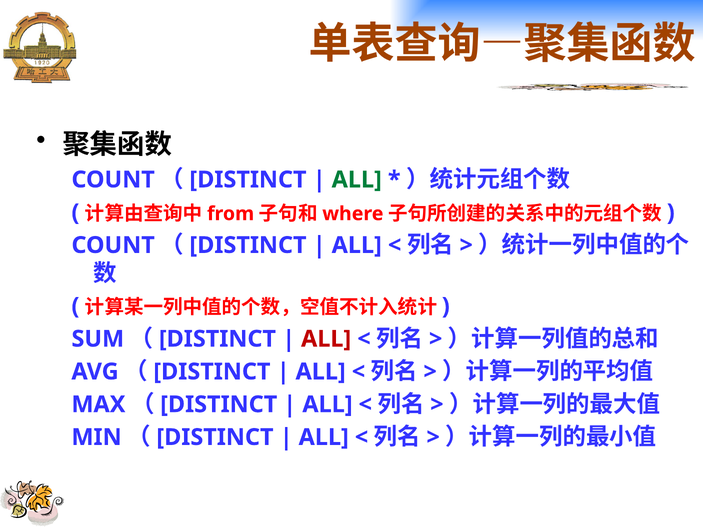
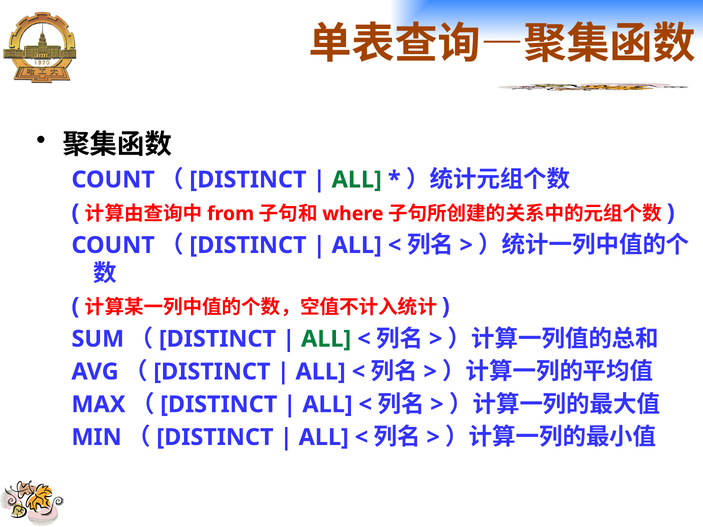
ALL at (326, 339) colour: red -> green
